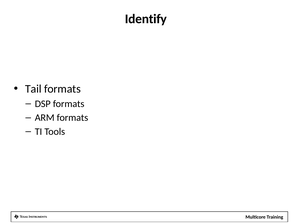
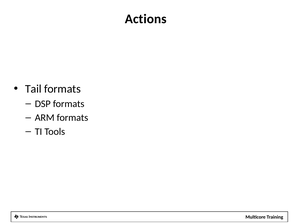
Identify: Identify -> Actions
